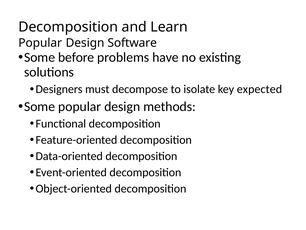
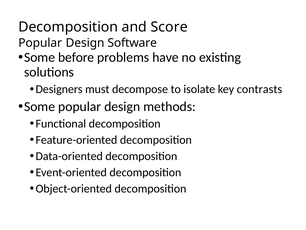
Learn: Learn -> Score
expected: expected -> contrasts
